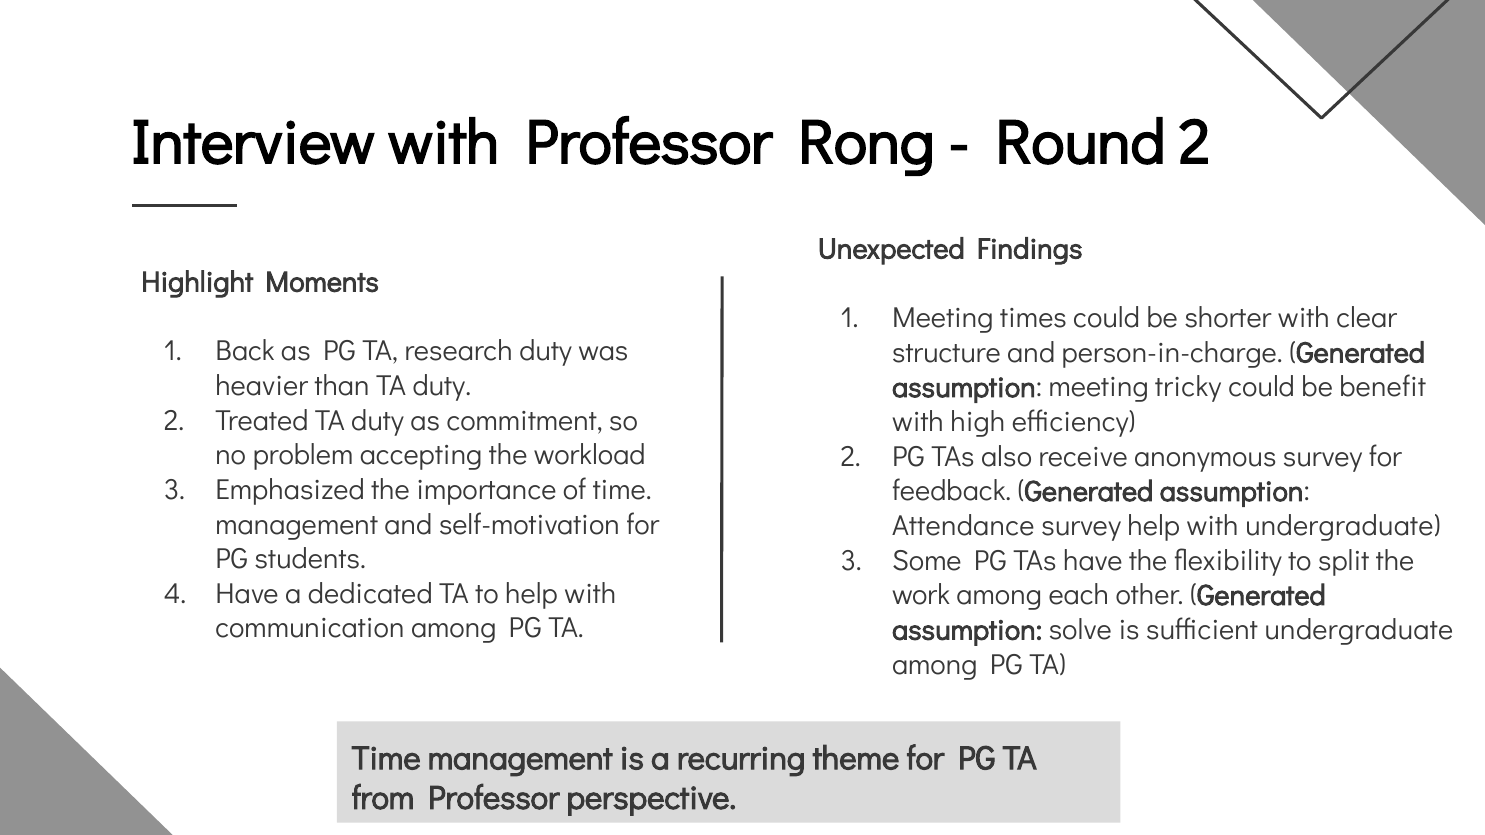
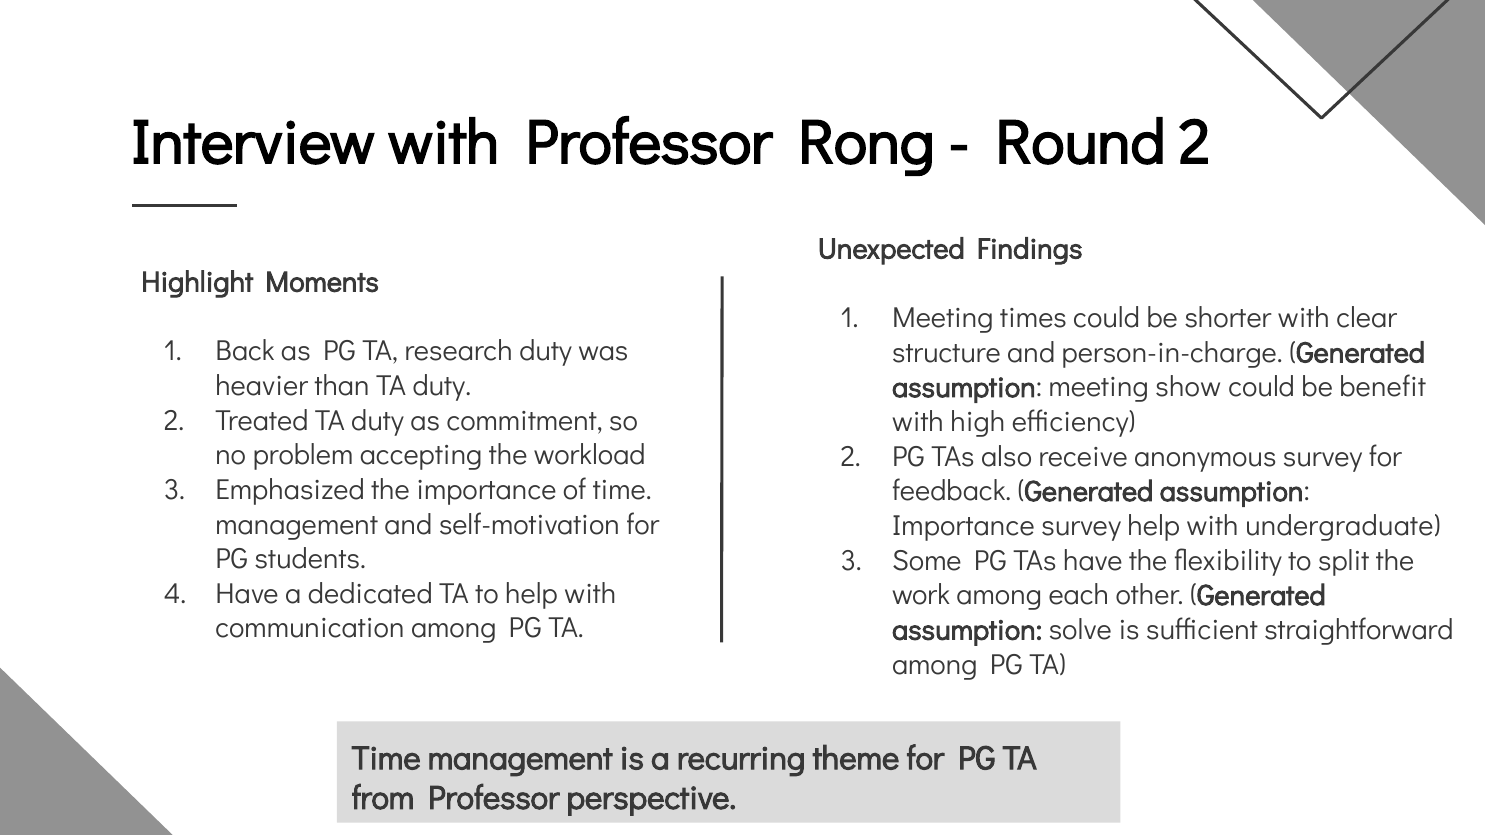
tricky: tricky -> show
Attendance at (963, 526): Attendance -> Importance
sufficient undergraduate: undergraduate -> straightforward
